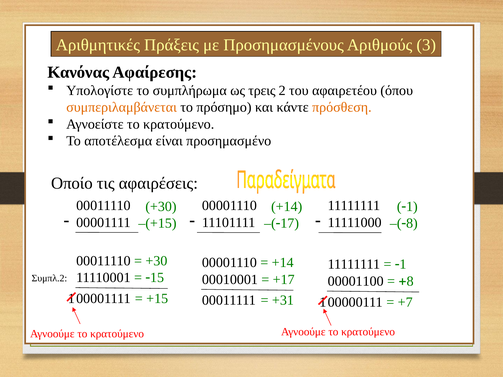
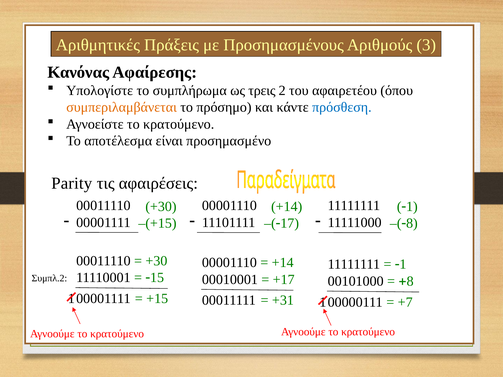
πρόσθεση colour: orange -> blue
Οποίο: Οποίο -> Parity
00001100: 00001100 -> 00101000
